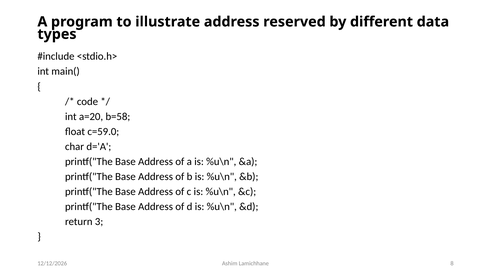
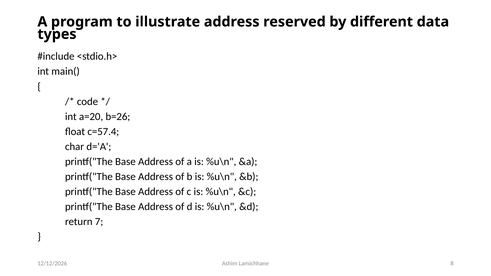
b=58: b=58 -> b=26
c=59.0: c=59.0 -> c=57.4
3: 3 -> 7
